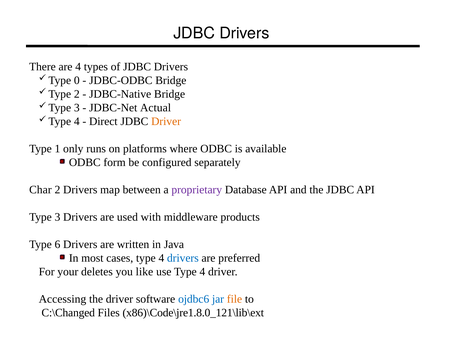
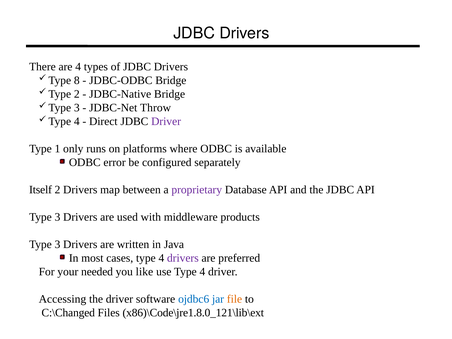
0: 0 -> 8
Actual: Actual -> Throw
Driver at (166, 121) colour: orange -> purple
form: form -> error
Char: Char -> Itself
6 at (57, 244): 6 -> 3
drivers at (183, 258) colour: blue -> purple
deletes: deletes -> needed
